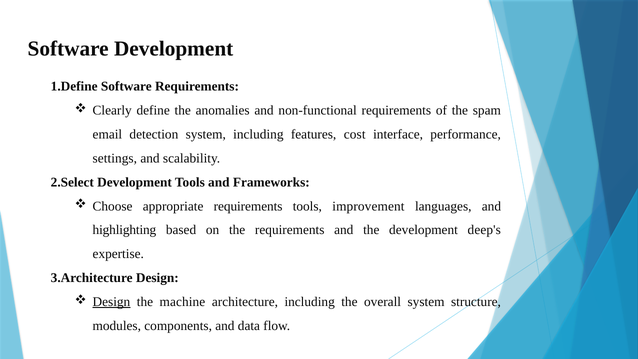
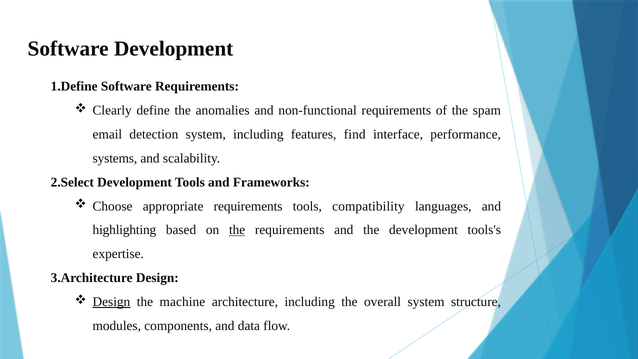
cost: cost -> find
settings: settings -> systems
improvement: improvement -> compatibility
the at (237, 230) underline: none -> present
deep's: deep's -> tools's
